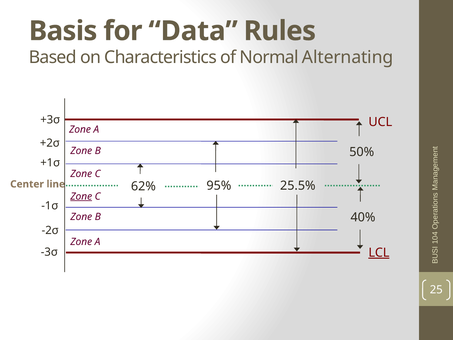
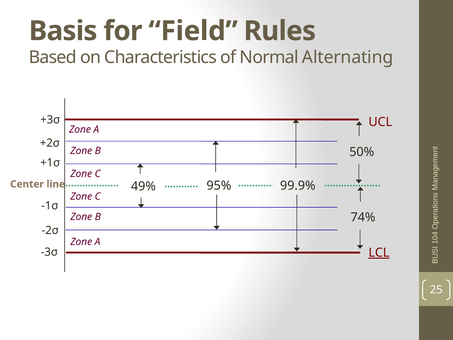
Data: Data -> Field
25.5%: 25.5% -> 99.9%
62%: 62% -> 49%
Zone at (81, 196) underline: present -> none
40%: 40% -> 74%
